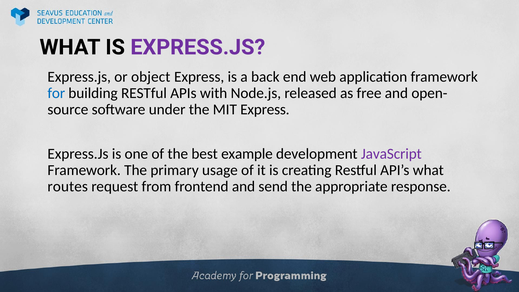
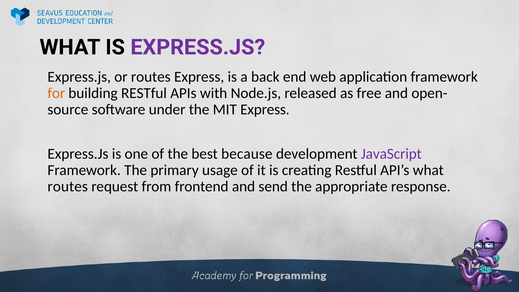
or object: object -> routes
for colour: blue -> orange
example: example -> because
